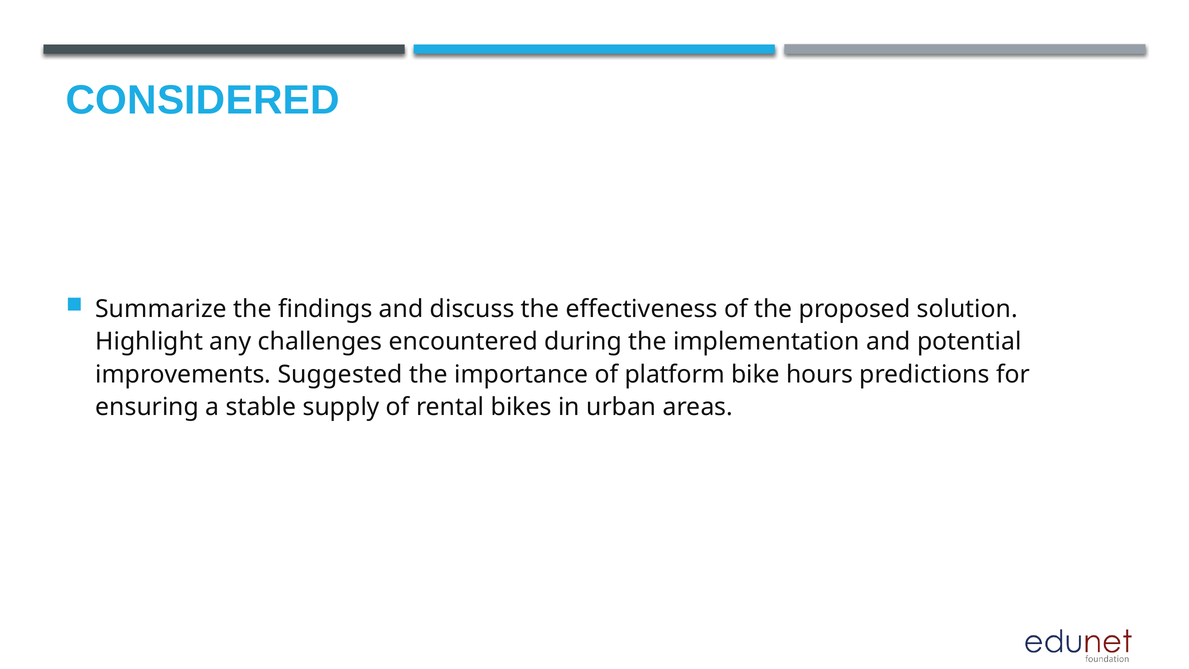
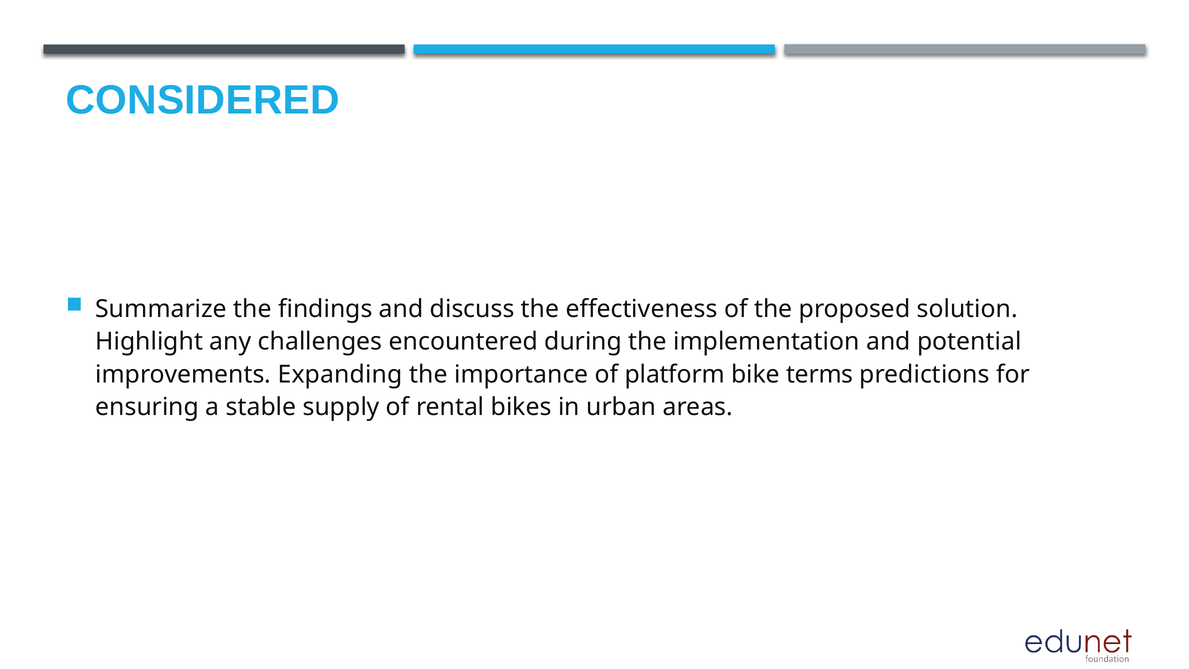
Suggested: Suggested -> Expanding
hours: hours -> terms
